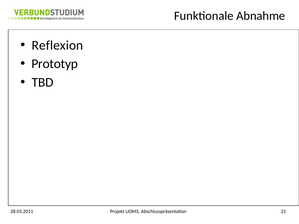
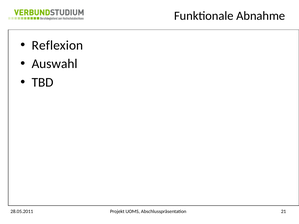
Prototyp: Prototyp -> Auswahl
